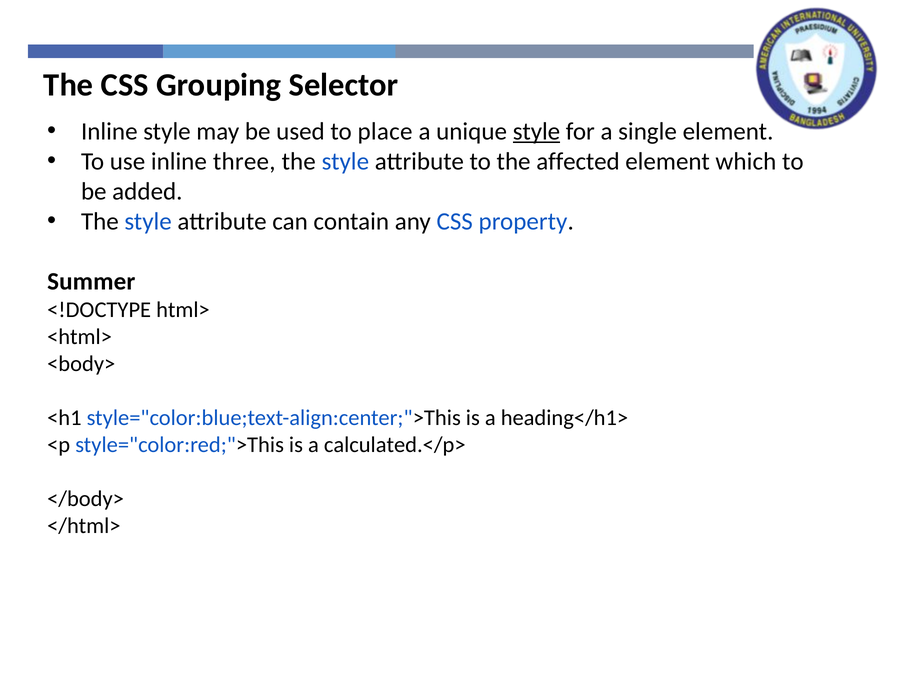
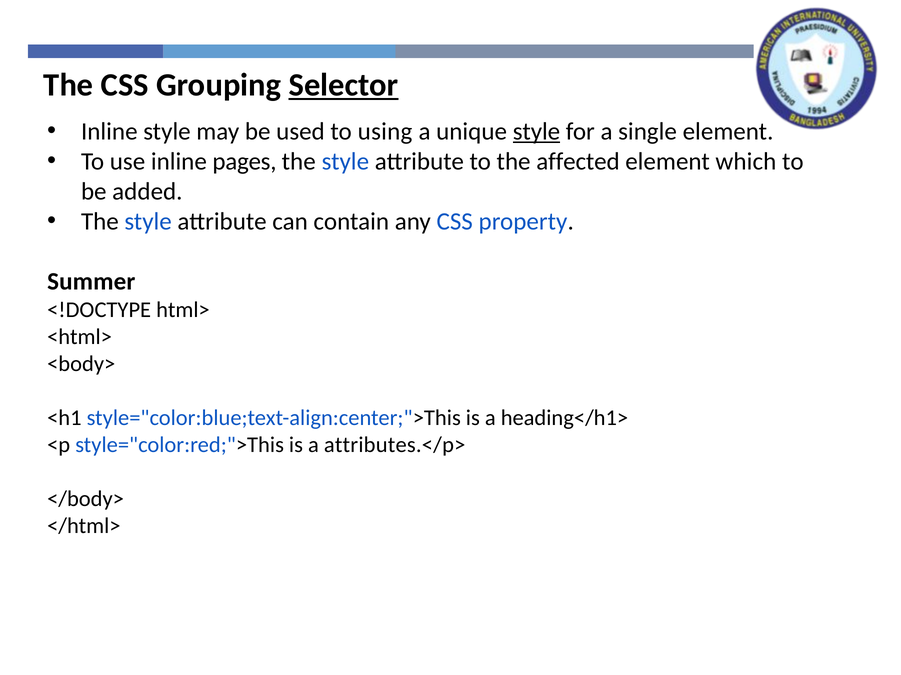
Selector underline: none -> present
place: place -> using
three: three -> pages
calculated.</p>: calculated.</p> -> attributes.</p>
